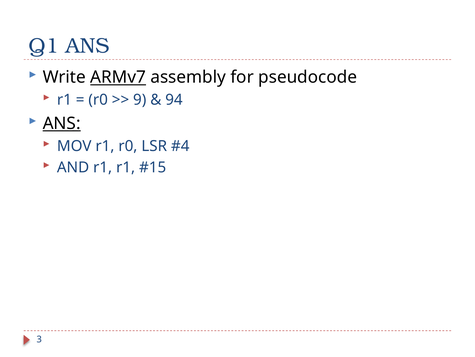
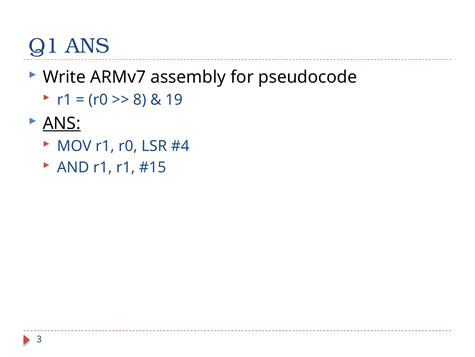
ARMv7 underline: present -> none
9: 9 -> 8
94: 94 -> 19
